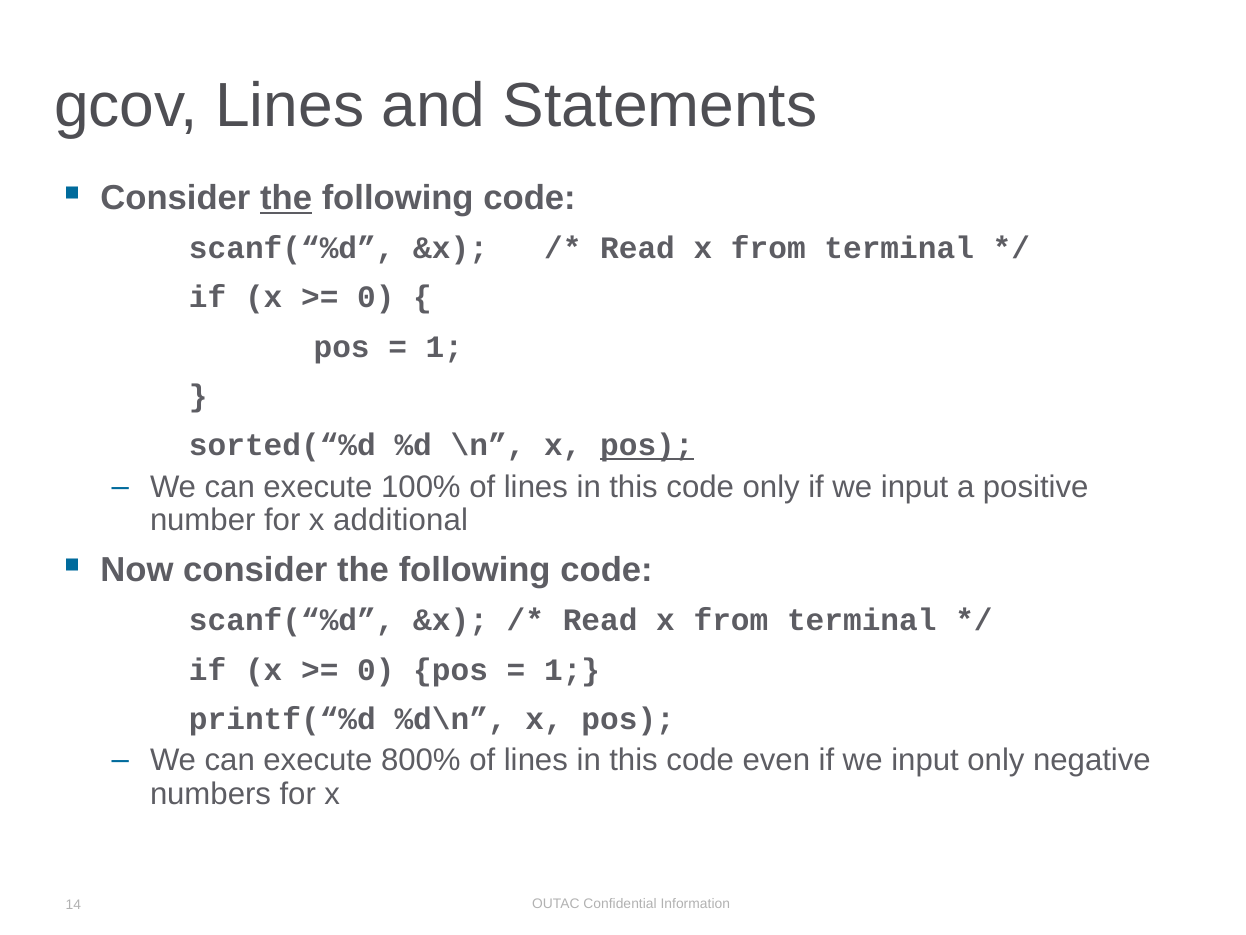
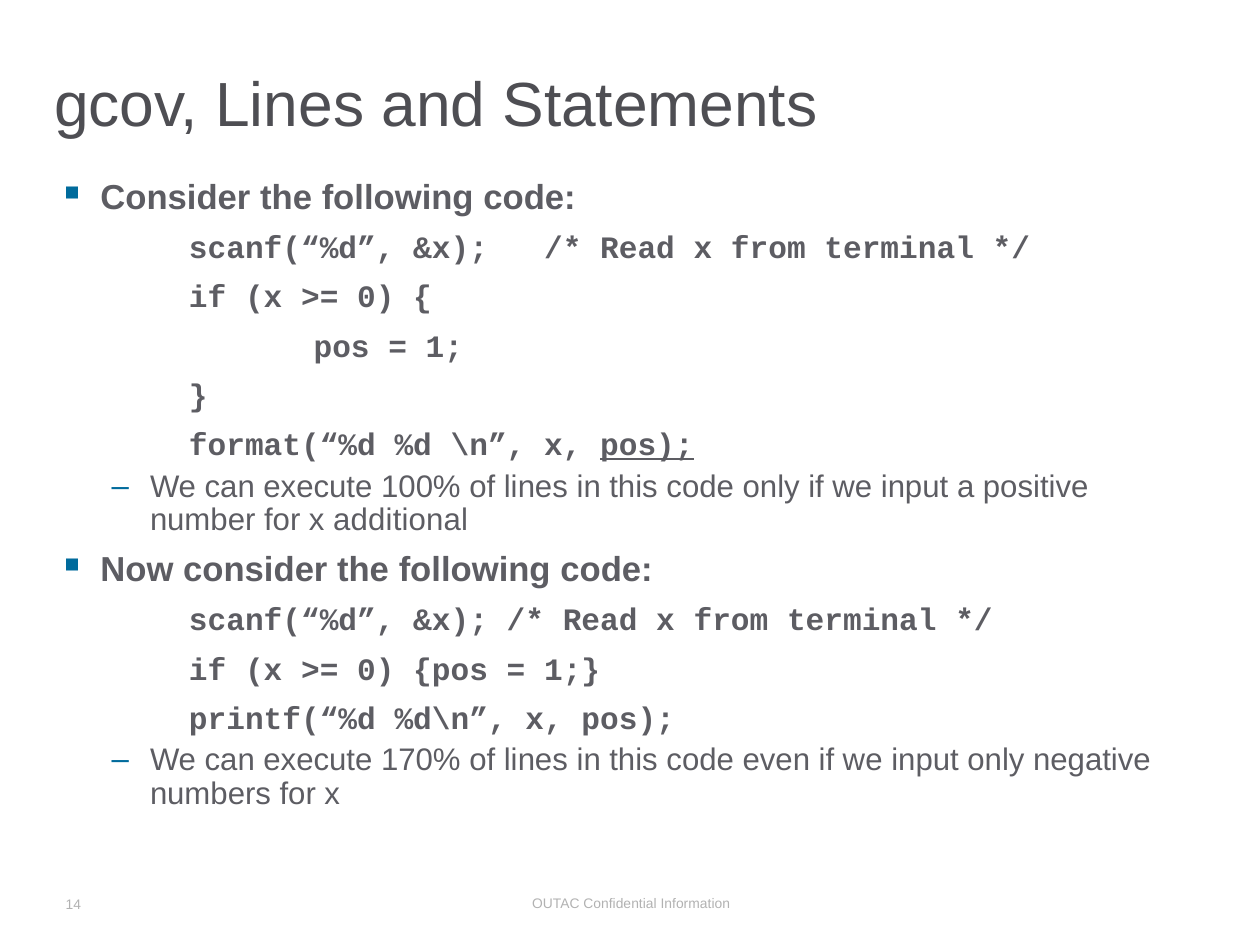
the at (286, 198) underline: present -> none
sorted(“%d: sorted(“%d -> format(“%d
800%: 800% -> 170%
